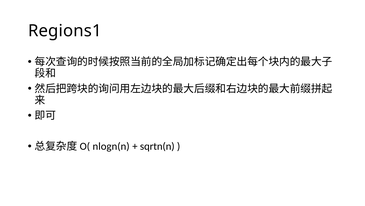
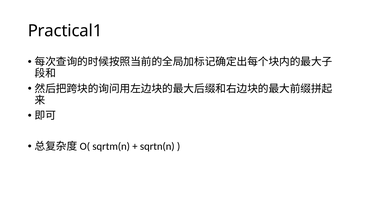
Regions1: Regions1 -> Practical1
nlogn(n: nlogn(n -> sqrtm(n
